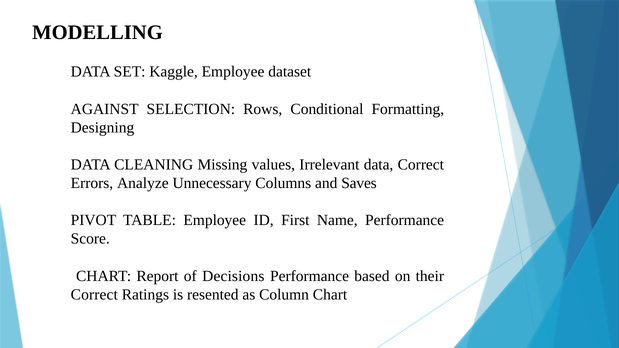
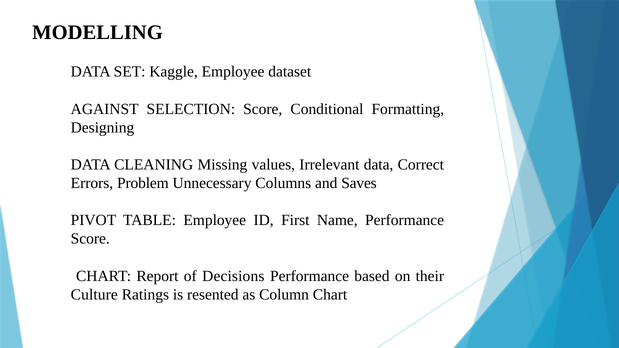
SELECTION Rows: Rows -> Score
Analyze: Analyze -> Problem
Correct at (94, 295): Correct -> Culture
